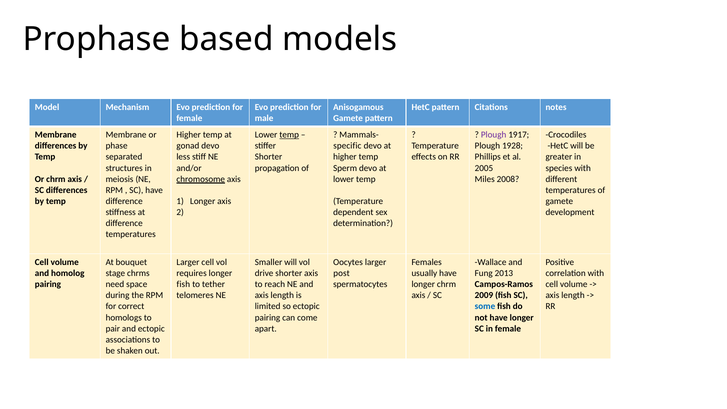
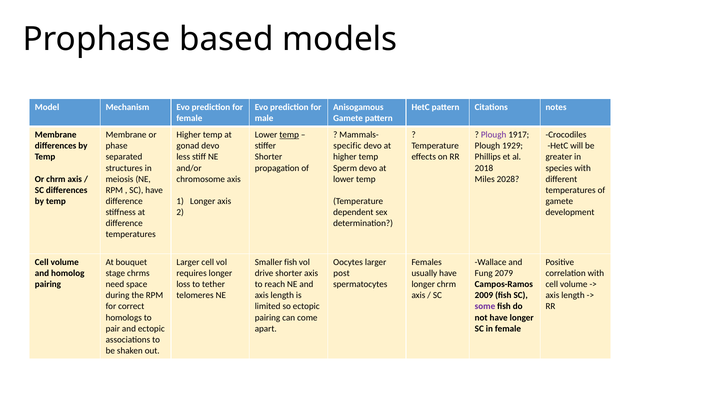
1928: 1928 -> 1929
2005: 2005 -> 2018
chromosome underline: present -> none
2008: 2008 -> 2028
Smaller will: will -> fish
2013: 2013 -> 2079
fish at (183, 284): fish -> loss
some colour: blue -> purple
